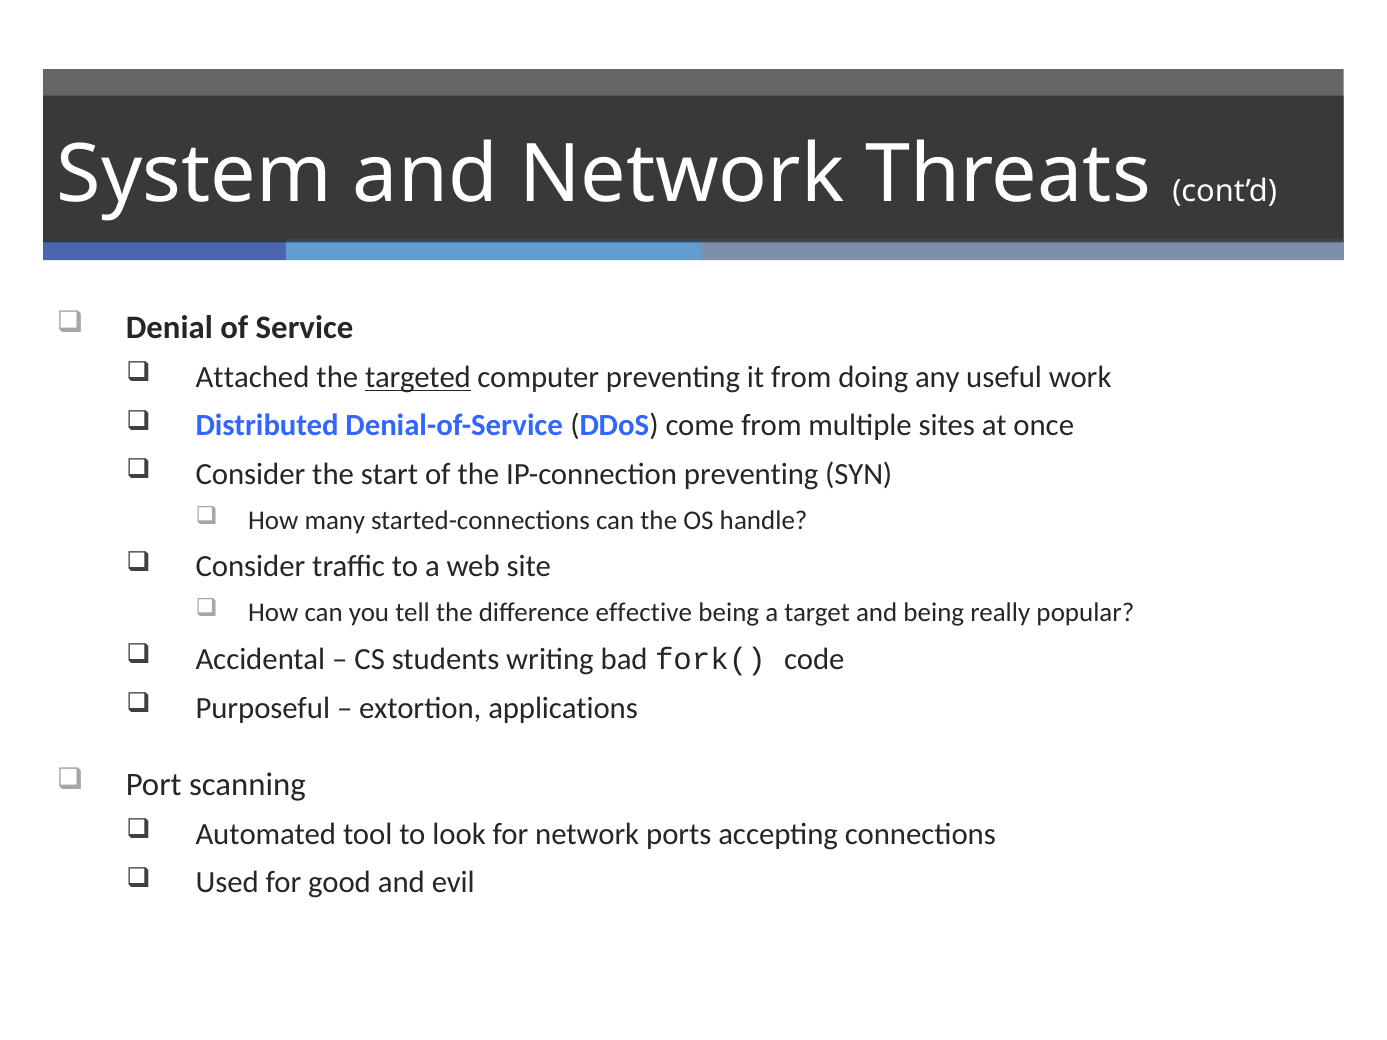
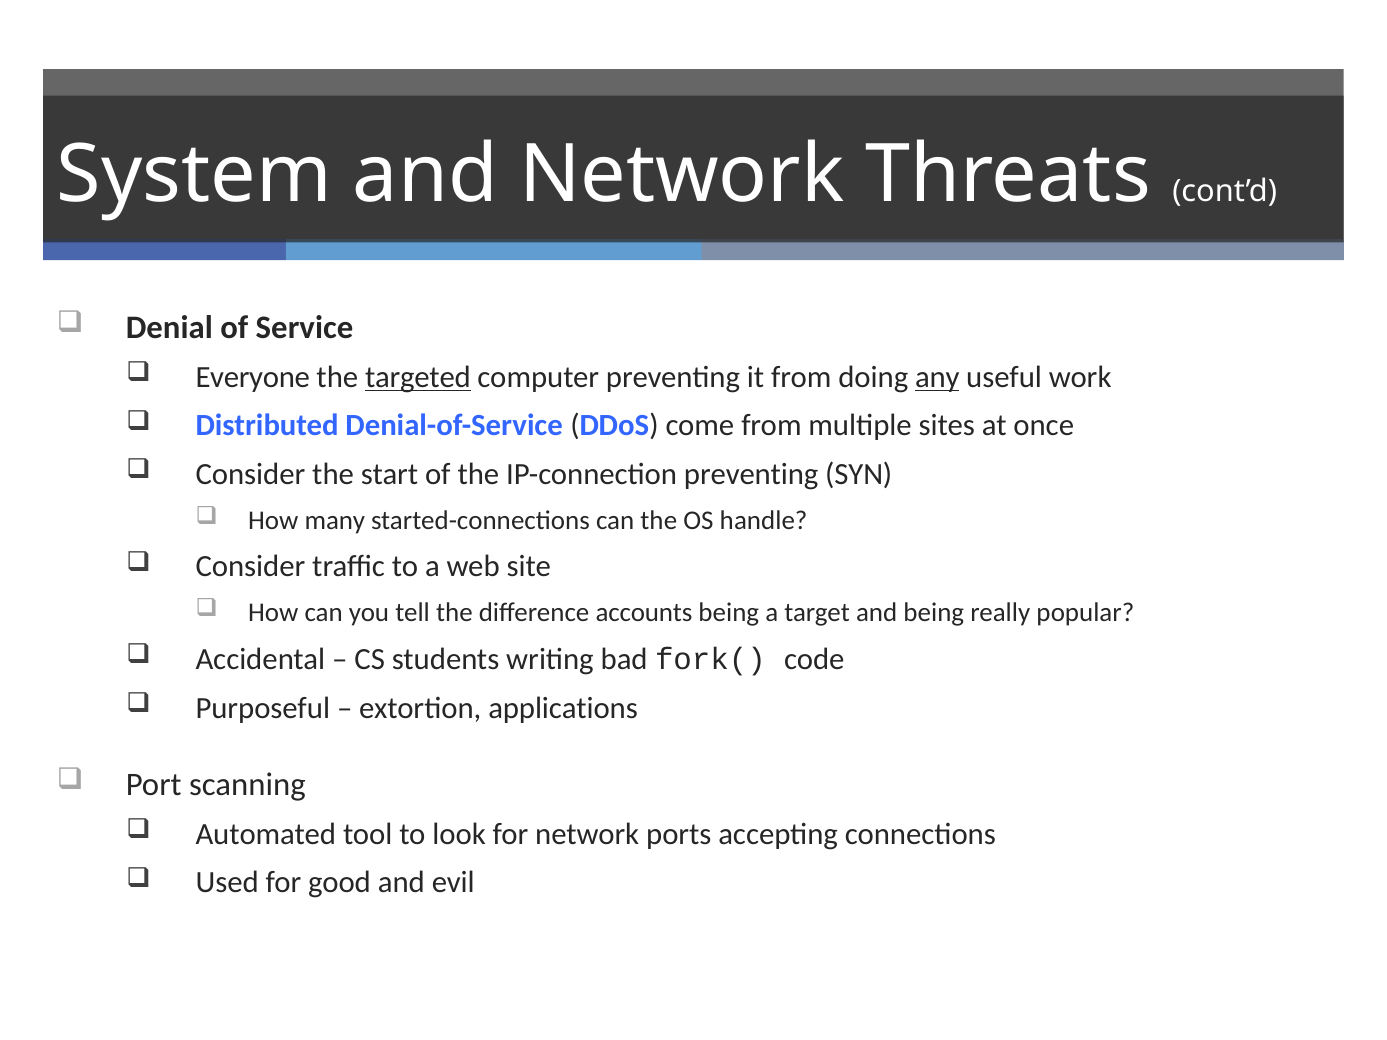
Attached: Attached -> Everyone
any underline: none -> present
effective: effective -> accounts
